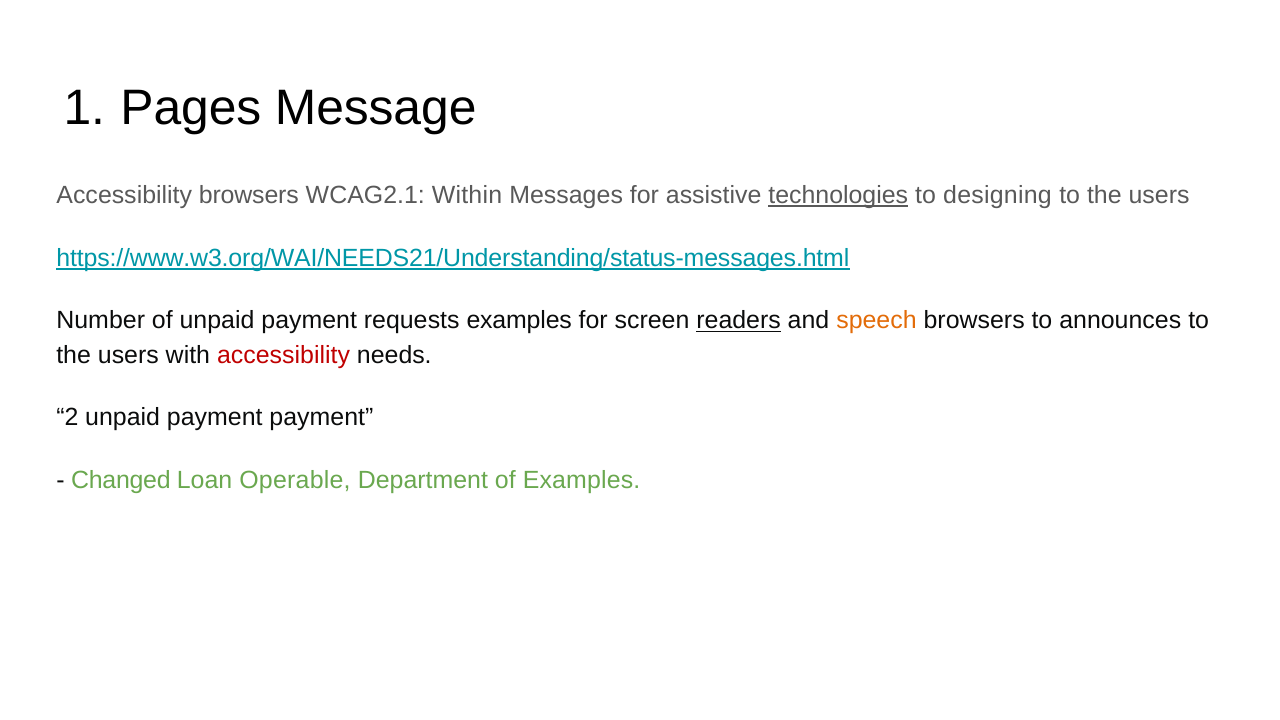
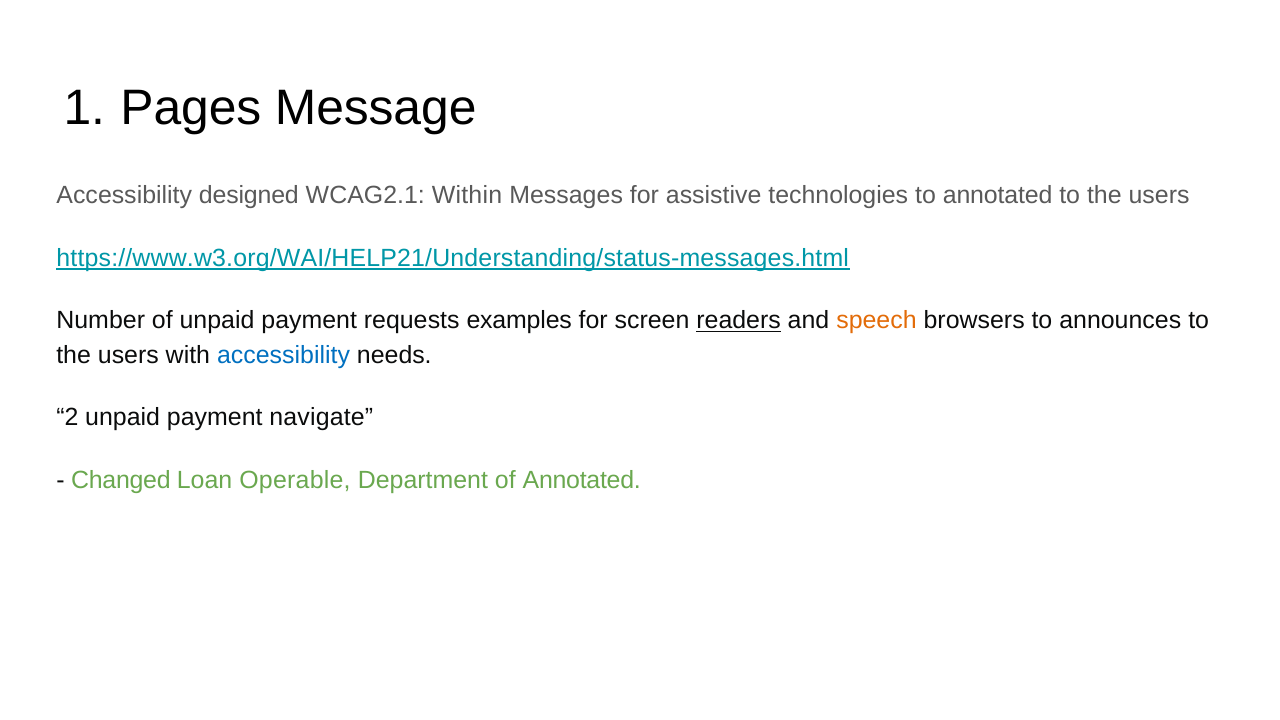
Accessibility browsers: browsers -> designed
technologies underline: present -> none
to designing: designing -> annotated
https://www.w3.org/WAI/NEEDS21/Understanding/status-messages.html: https://www.w3.org/WAI/NEEDS21/Understanding/status-messages.html -> https://www.w3.org/WAI/HELP21/Understanding/status-messages.html
accessibility at (284, 355) colour: red -> blue
payment payment: payment -> navigate
of Examples: Examples -> Annotated
